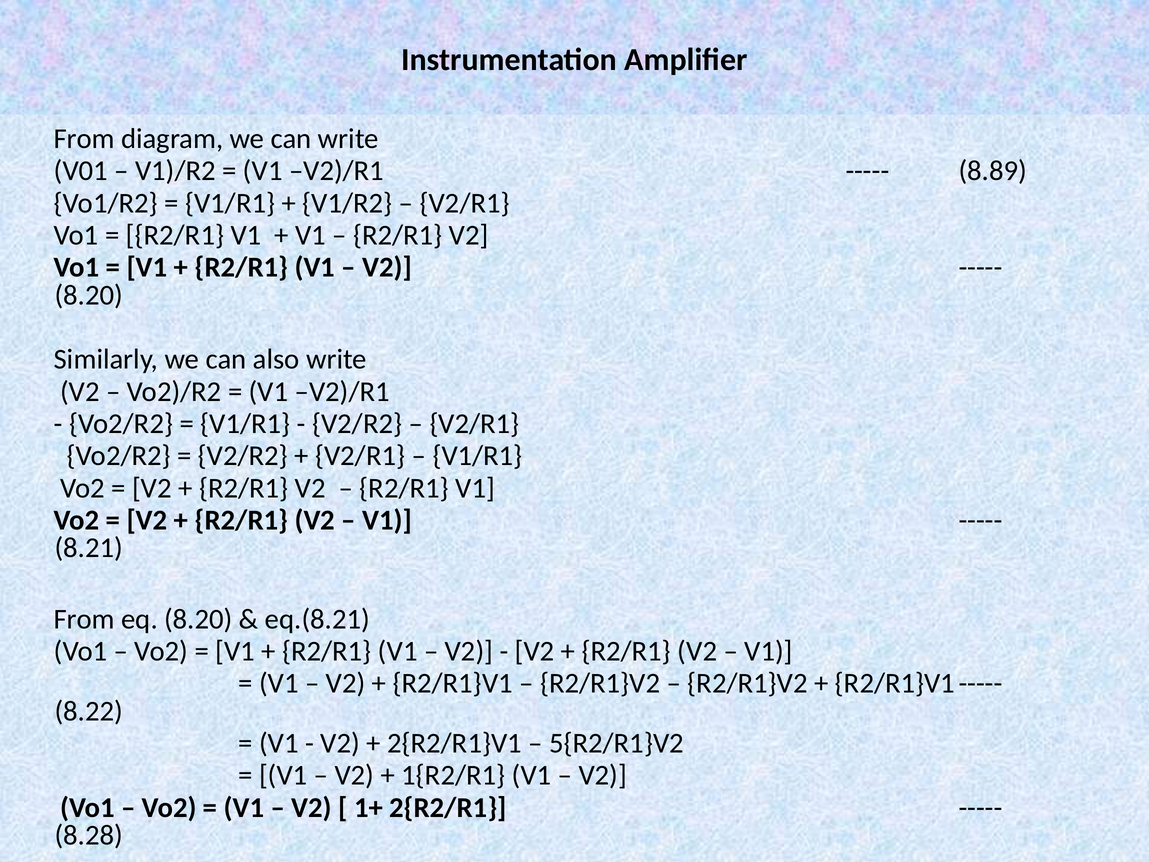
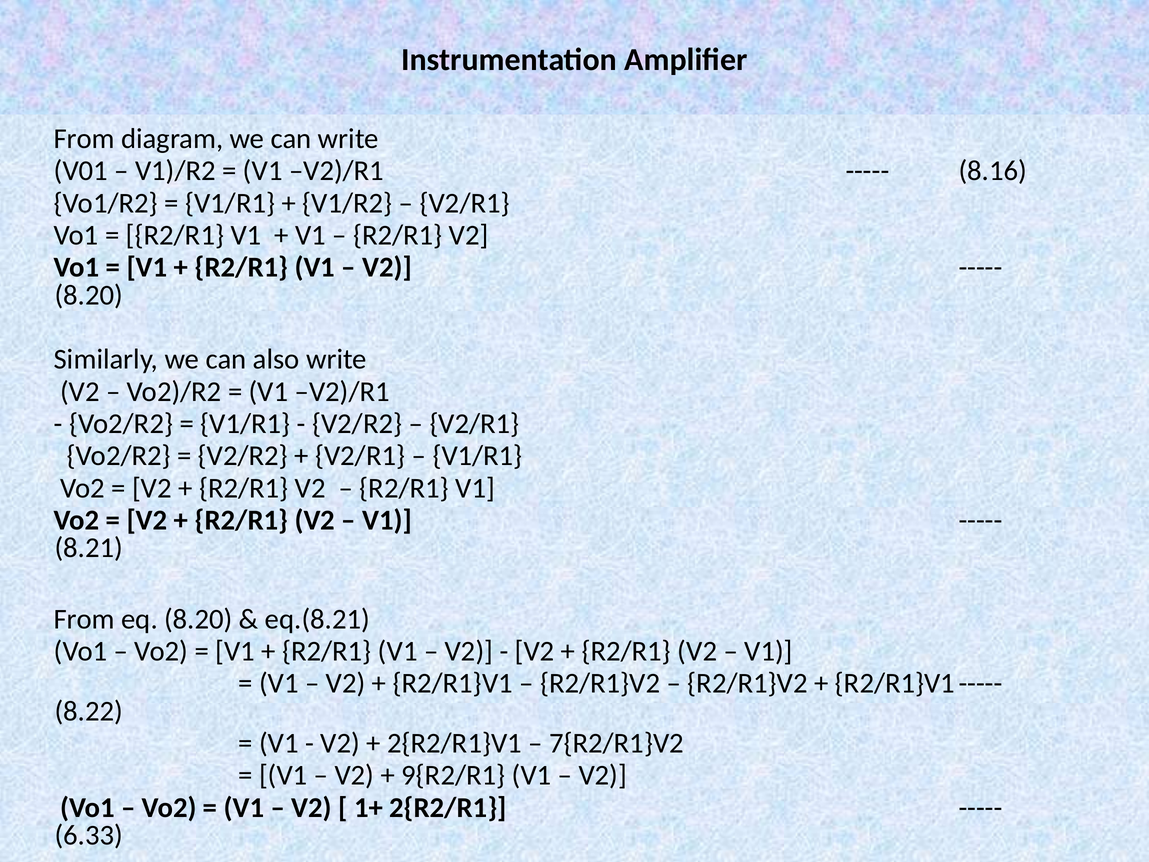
8.89: 8.89 -> 8.16
5{R2/R1}V2: 5{R2/R1}V2 -> 7{R2/R1}V2
1{R2/R1: 1{R2/R1 -> 9{R2/R1
8.28: 8.28 -> 6.33
